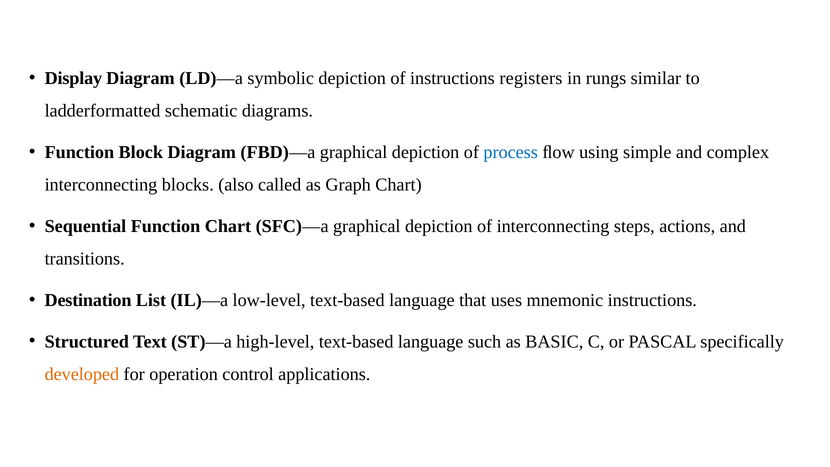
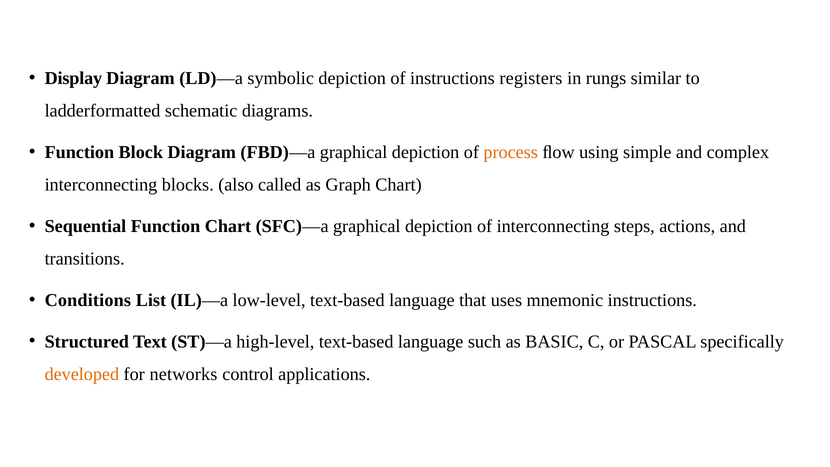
process colour: blue -> orange
Destination: Destination -> Conditions
operation: operation -> networks
